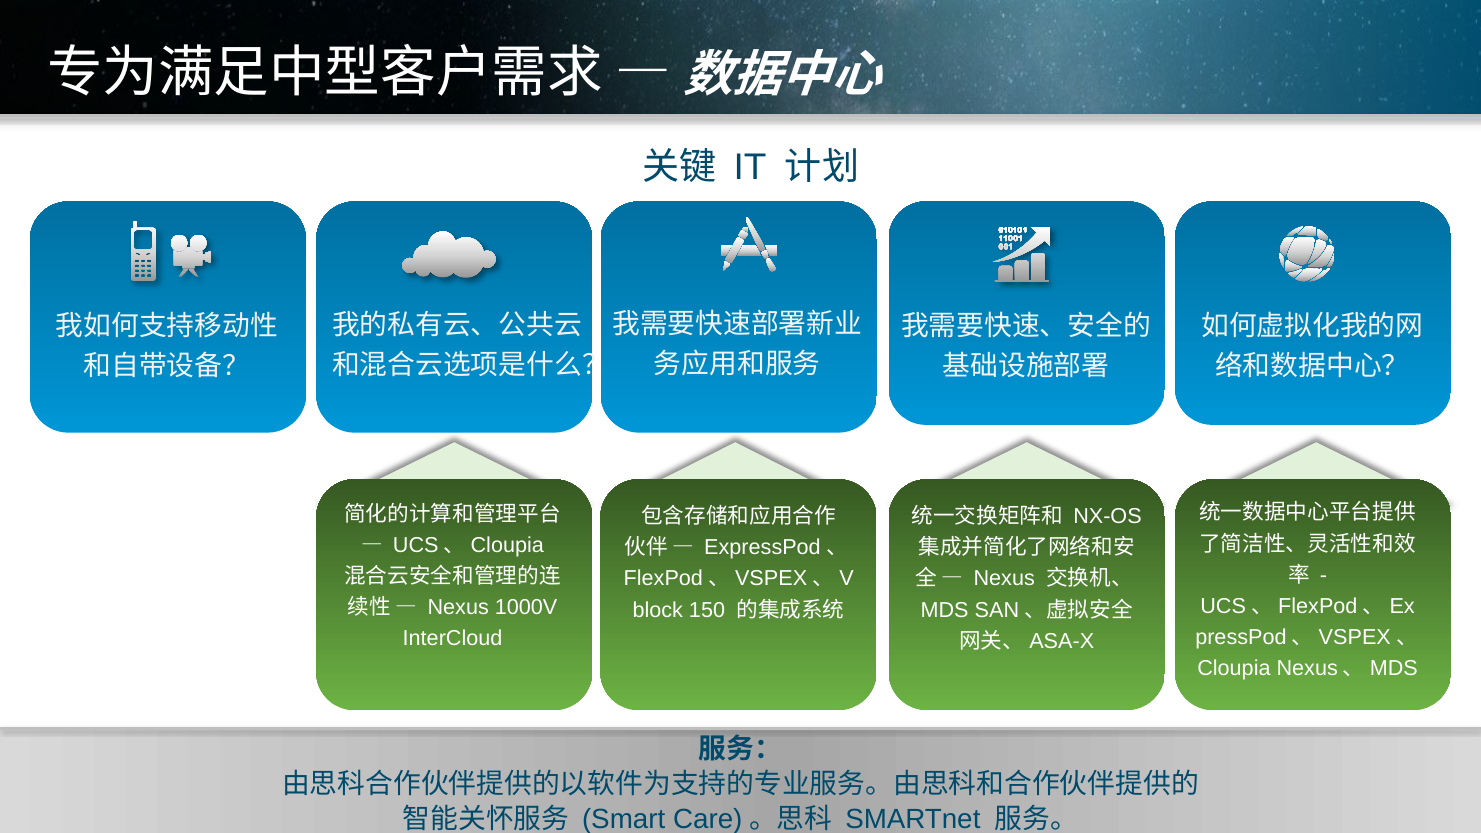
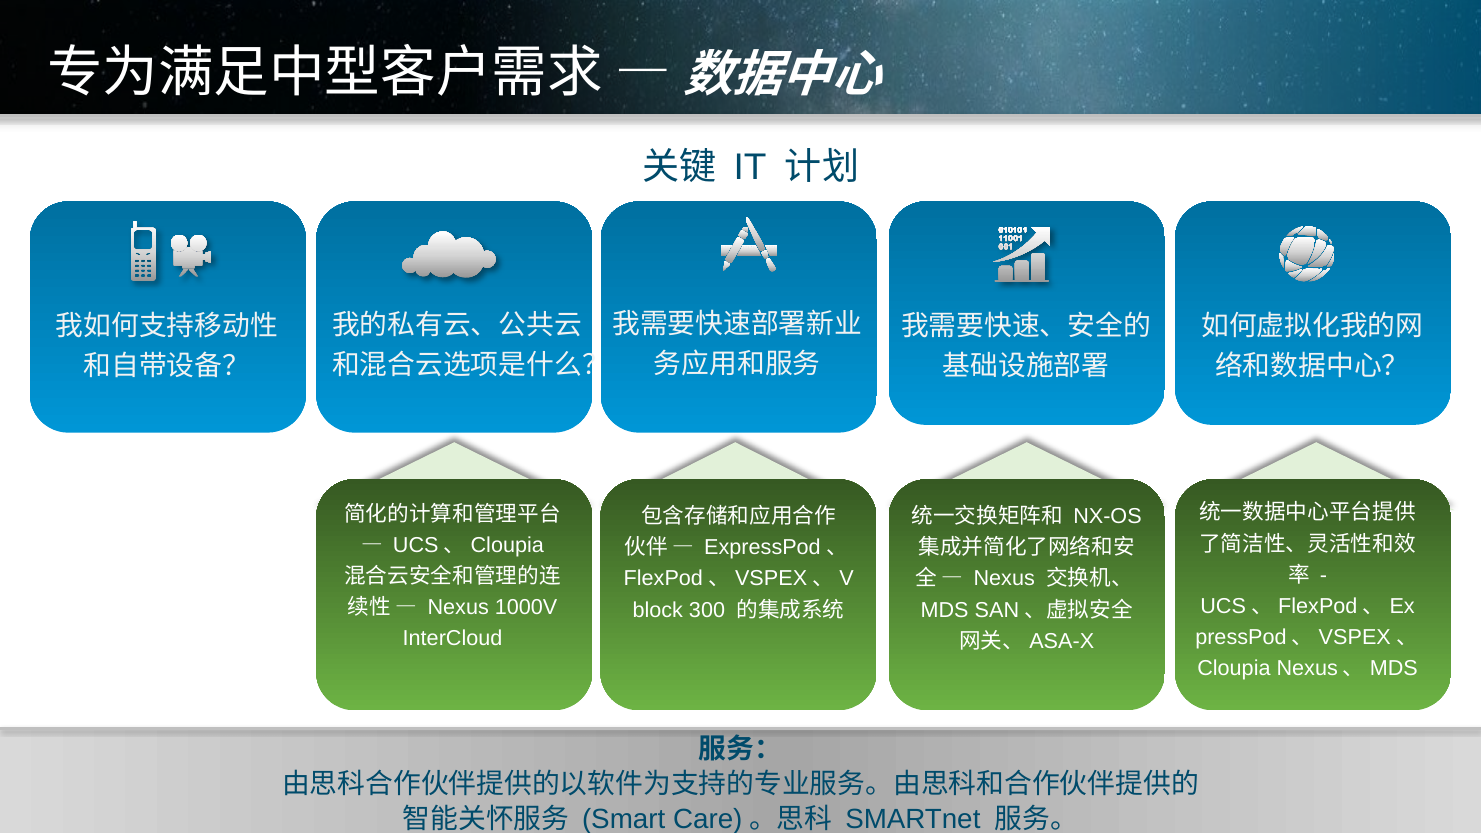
150: 150 -> 300
